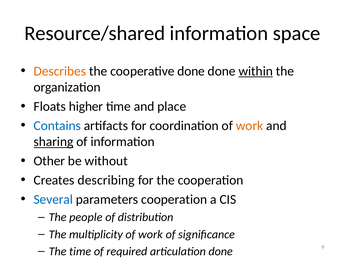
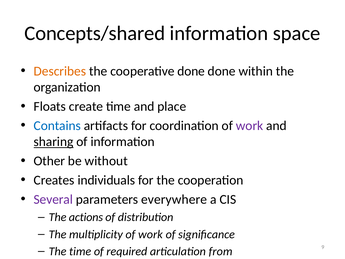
Resource/shared: Resource/shared -> Concepts/shared
within underline: present -> none
higher: higher -> create
work at (250, 126) colour: orange -> purple
describing: describing -> individuals
Several colour: blue -> purple
parameters cooperation: cooperation -> everywhere
people: people -> actions
articulation done: done -> from
